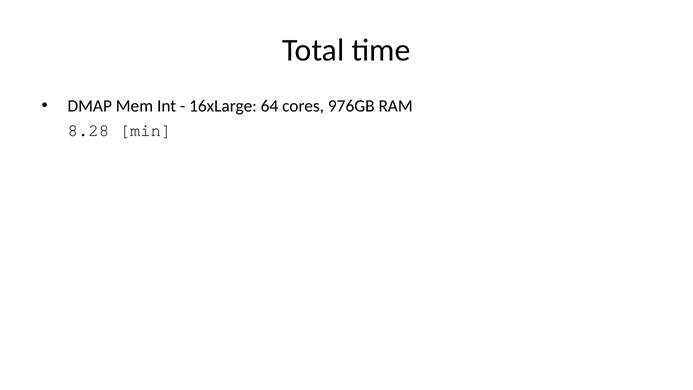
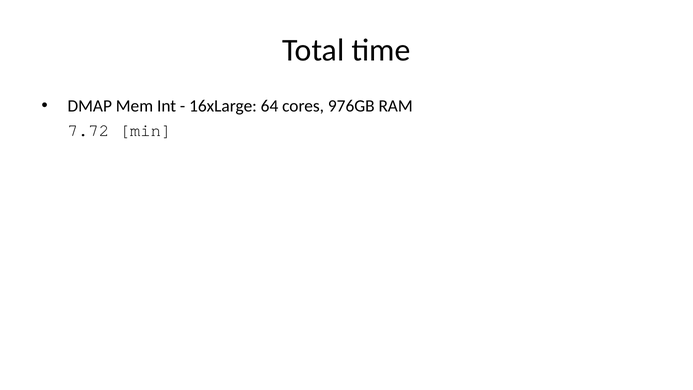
8.28: 8.28 -> 7.72
